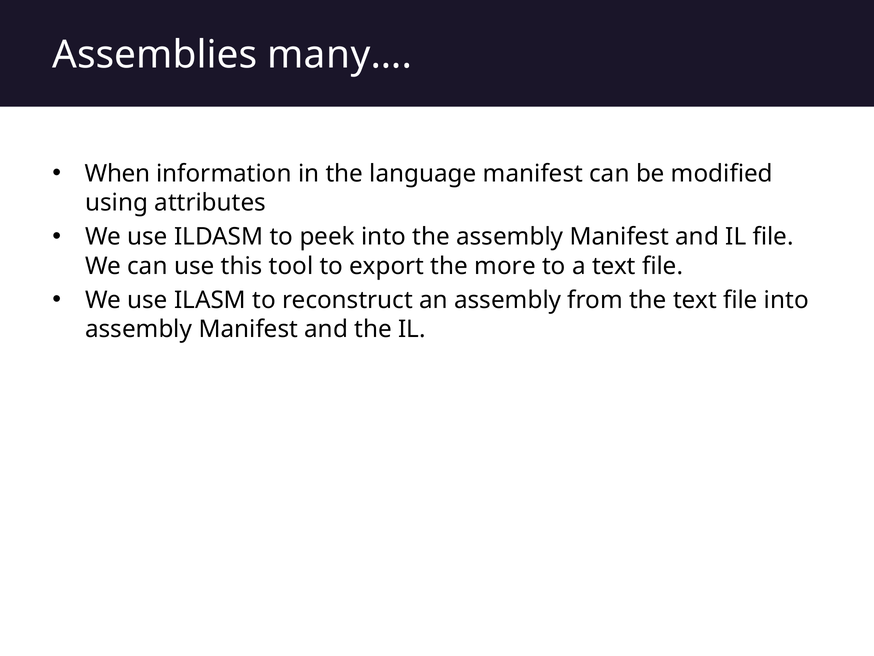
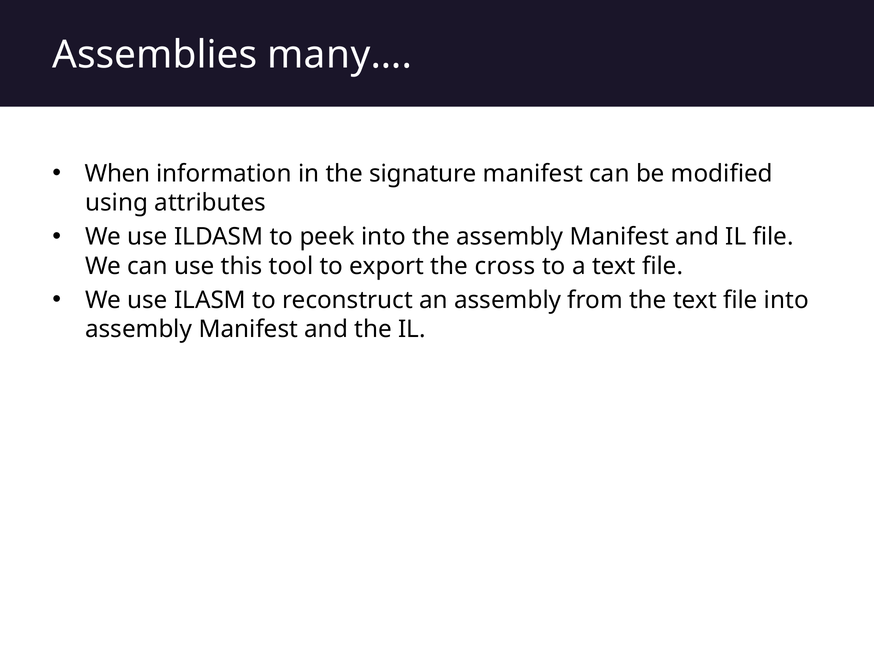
language: language -> signature
more: more -> cross
